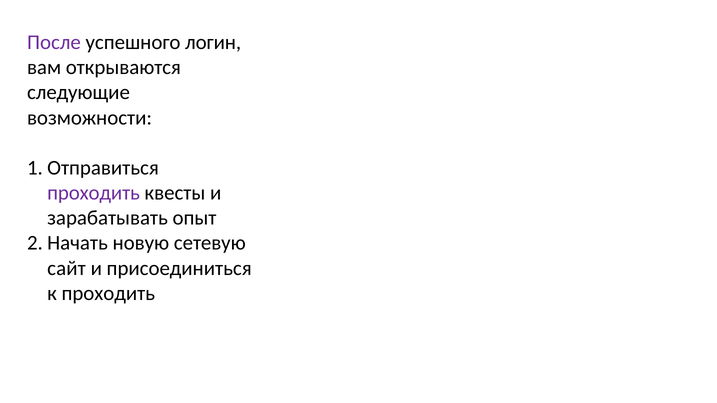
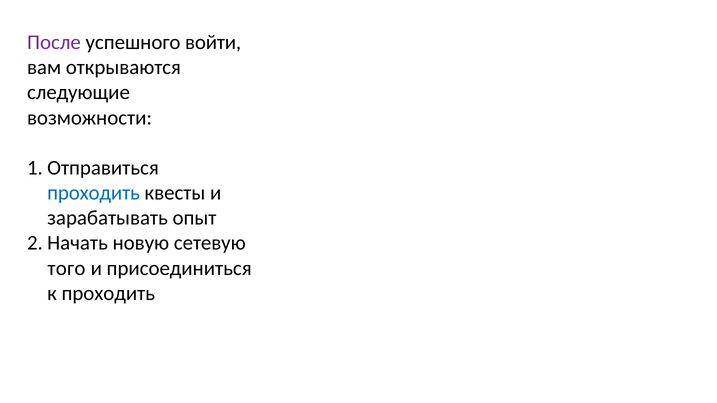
логин: логин -> войти
проходить at (94, 193) colour: purple -> blue
сайт: сайт -> того
